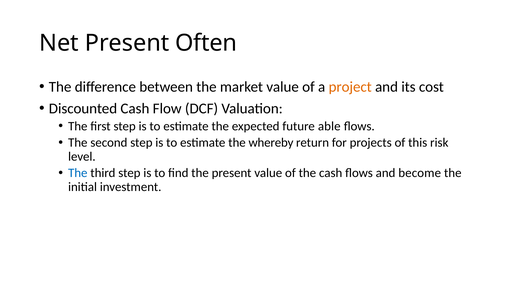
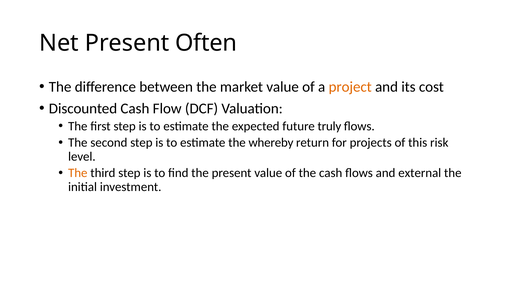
able: able -> truly
The at (78, 173) colour: blue -> orange
become: become -> external
